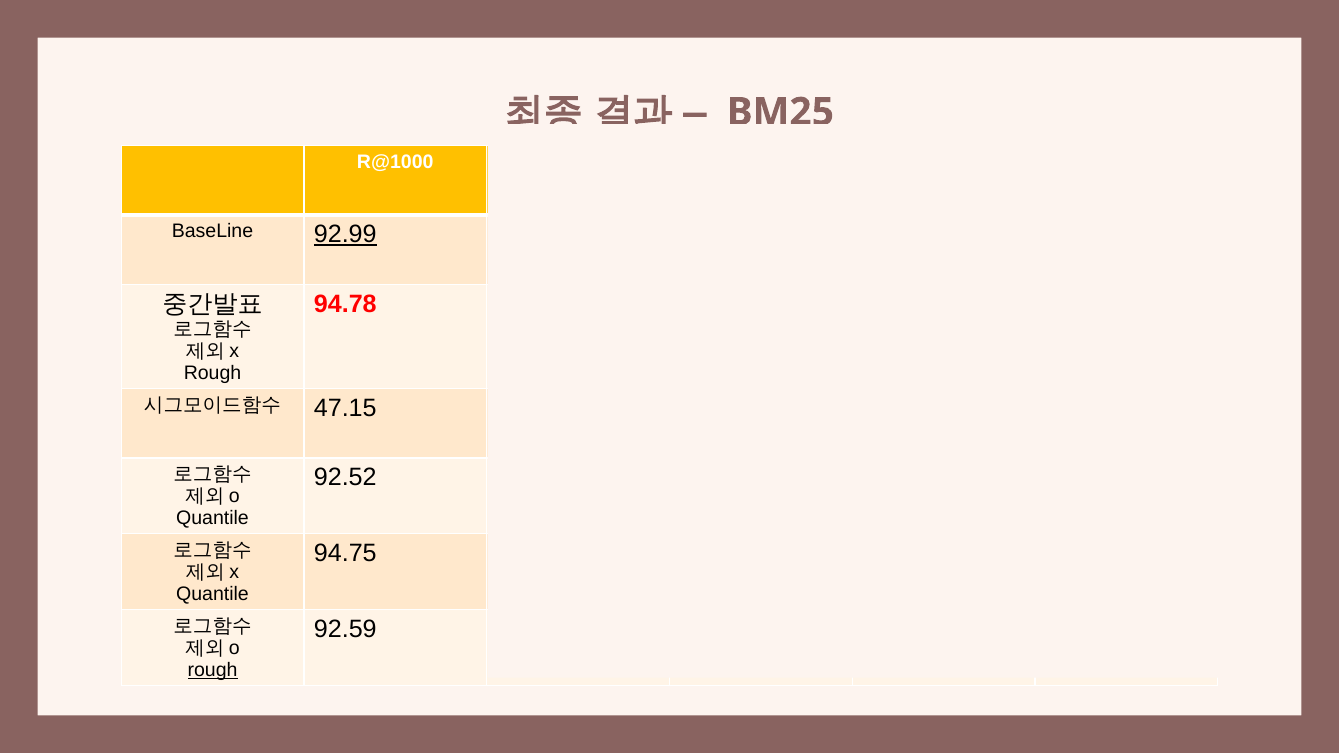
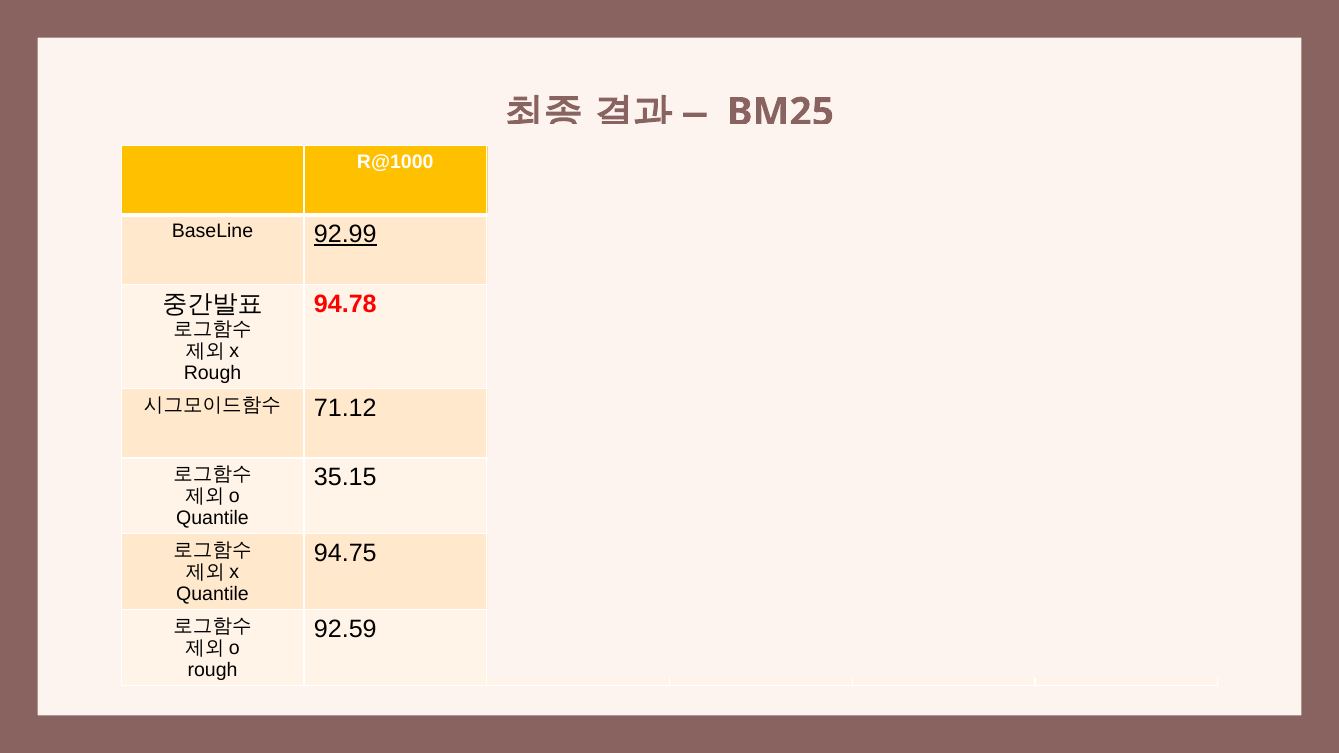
47.15: 47.15 -> 71.12
92.52: 92.52 -> 35.15
rough at (213, 670) underline: present -> none
